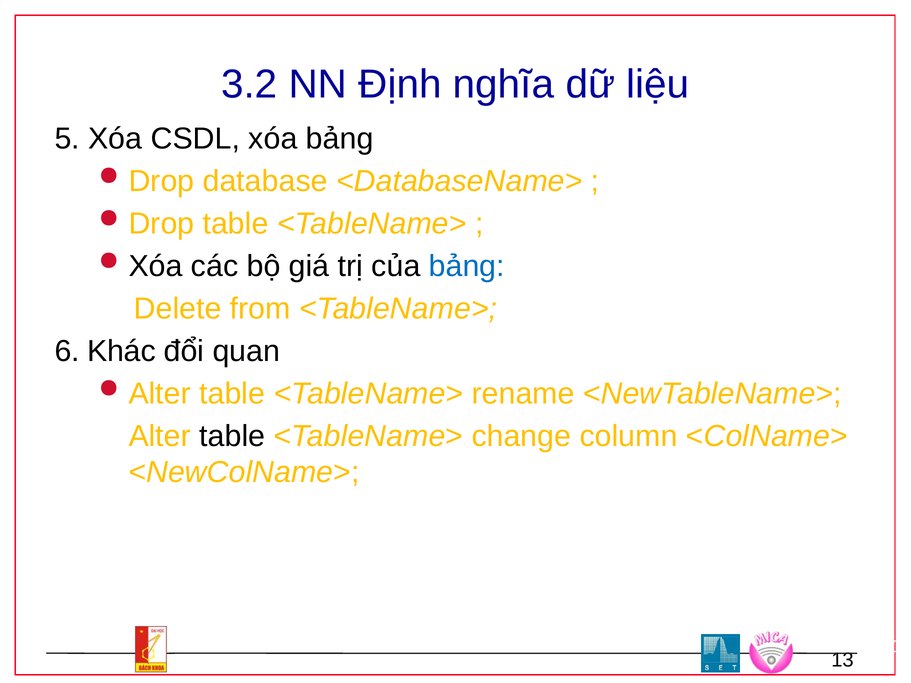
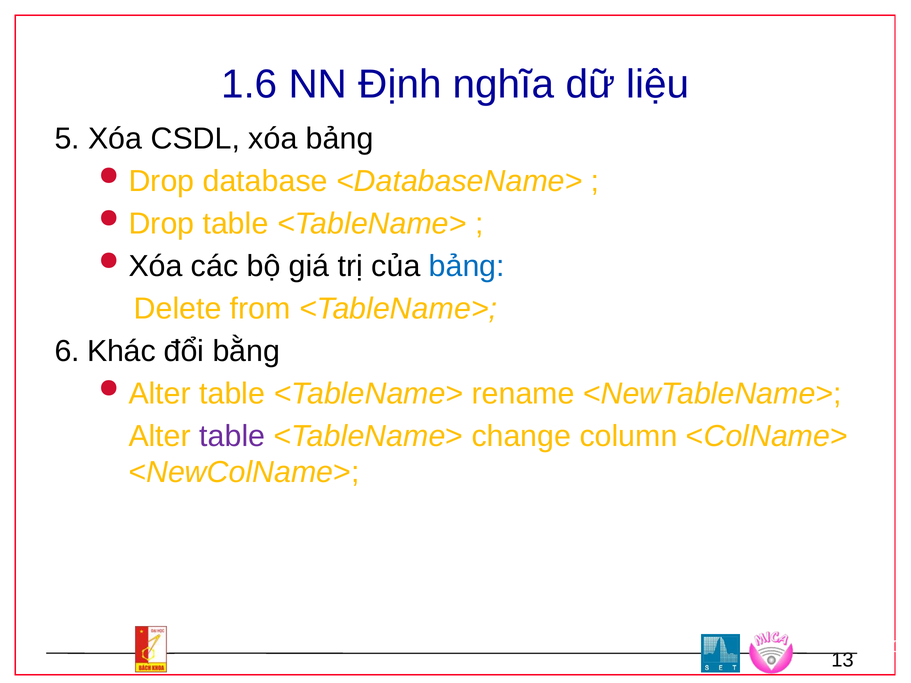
3.2: 3.2 -> 1.6
quan: quan -> bằng
table at (232, 436) colour: black -> purple
